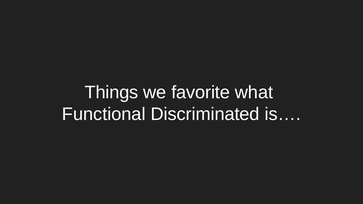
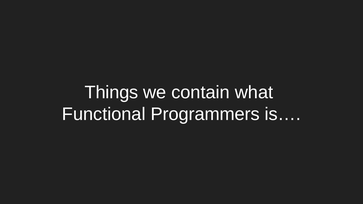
favorite: favorite -> contain
Discriminated: Discriminated -> Programmers
